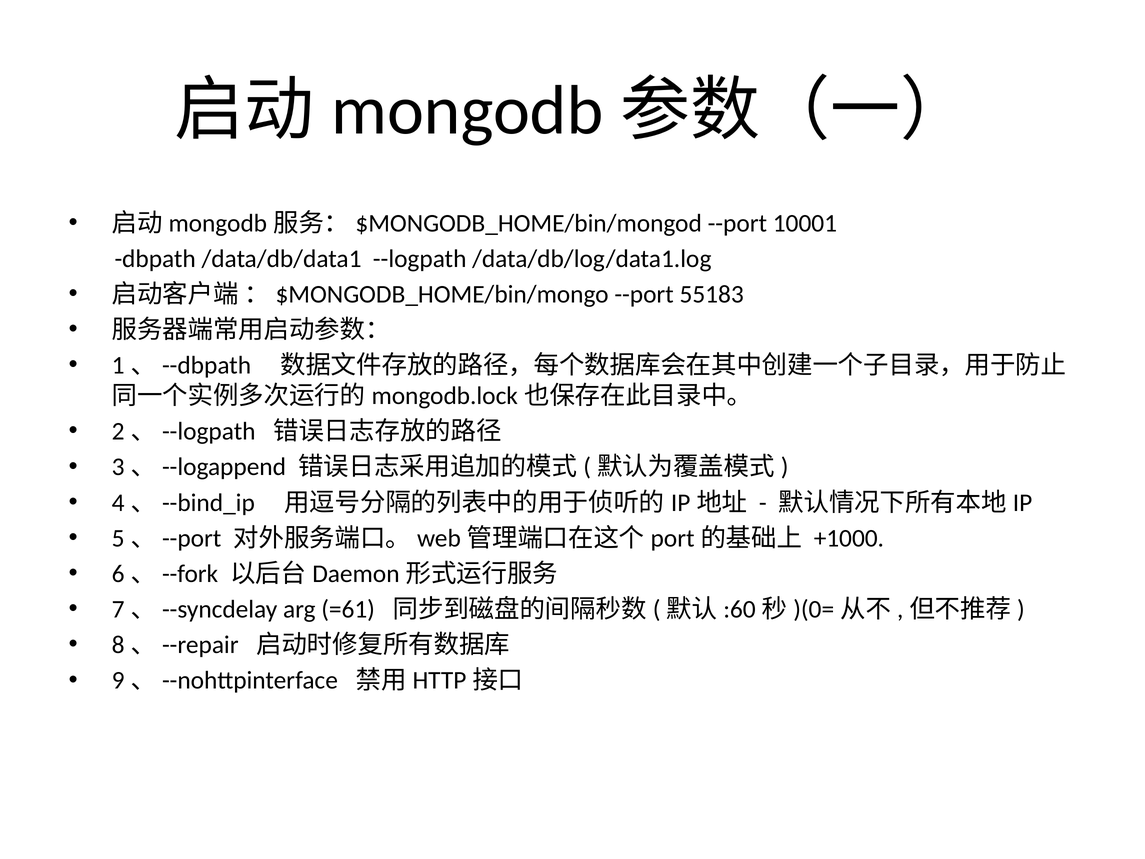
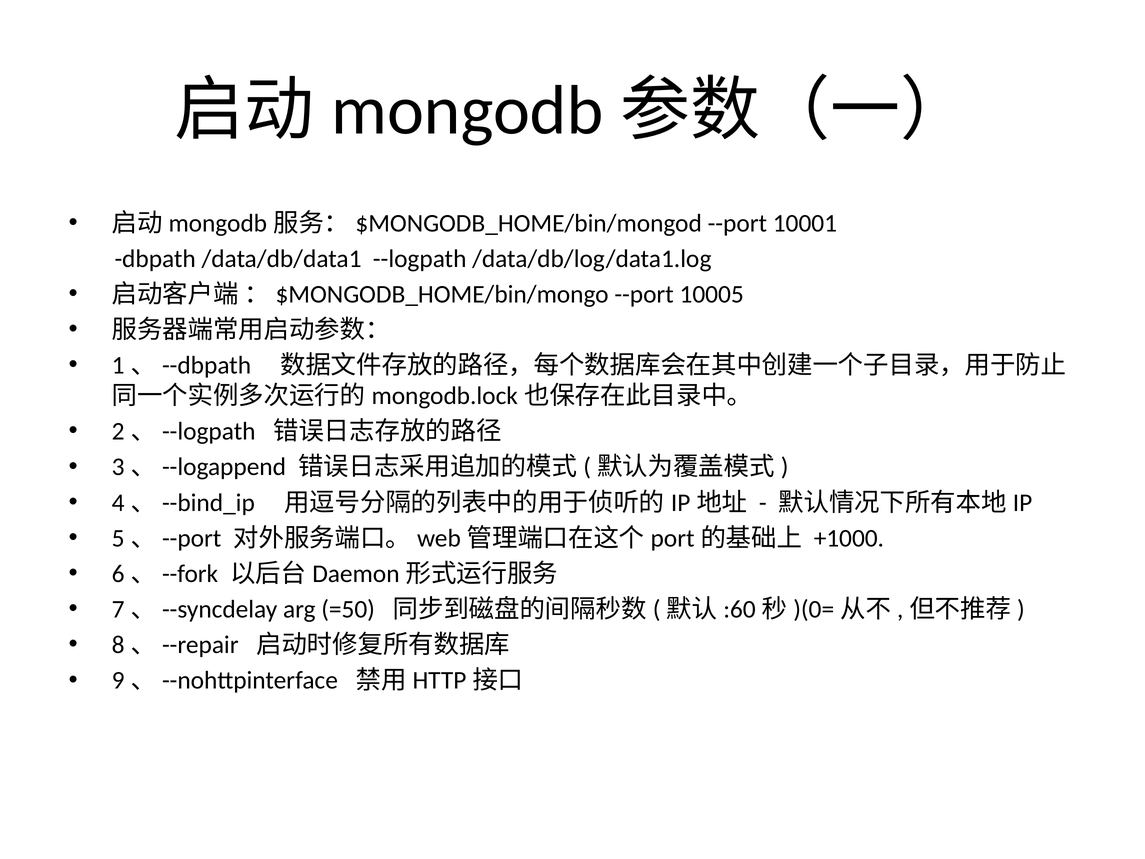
55183: 55183 -> 10005
=61: =61 -> =50
